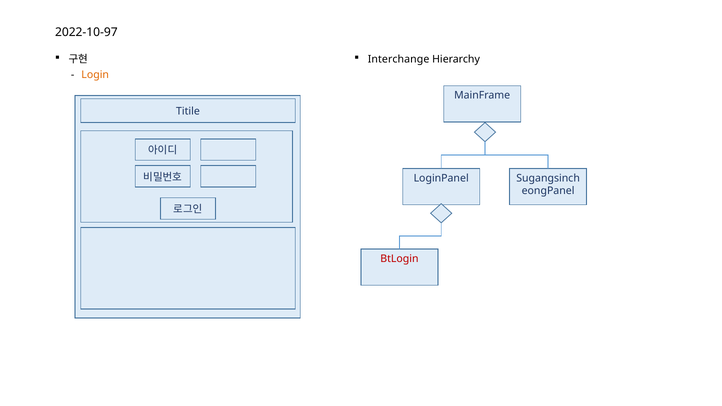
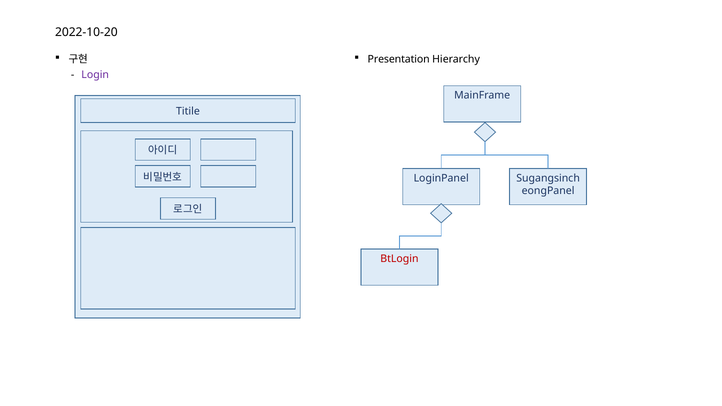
2022-10-97: 2022-10-97 -> 2022-10-20
Interchange: Interchange -> Presentation
Login colour: orange -> purple
